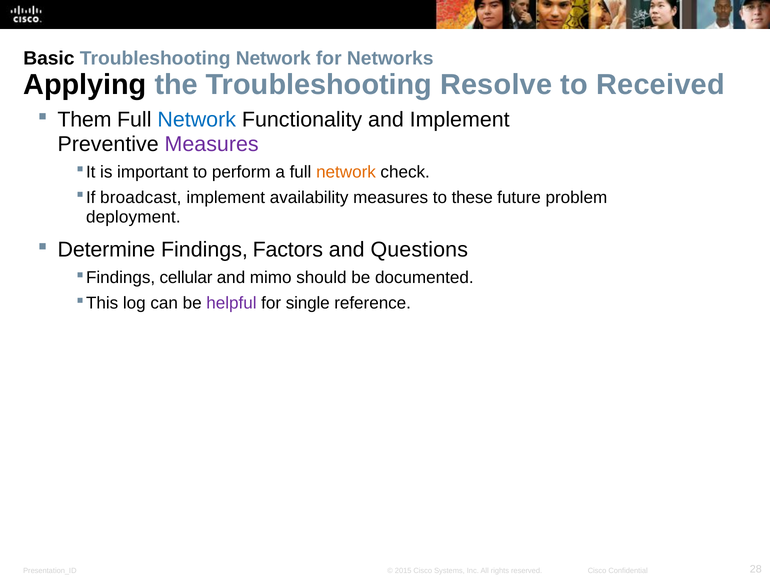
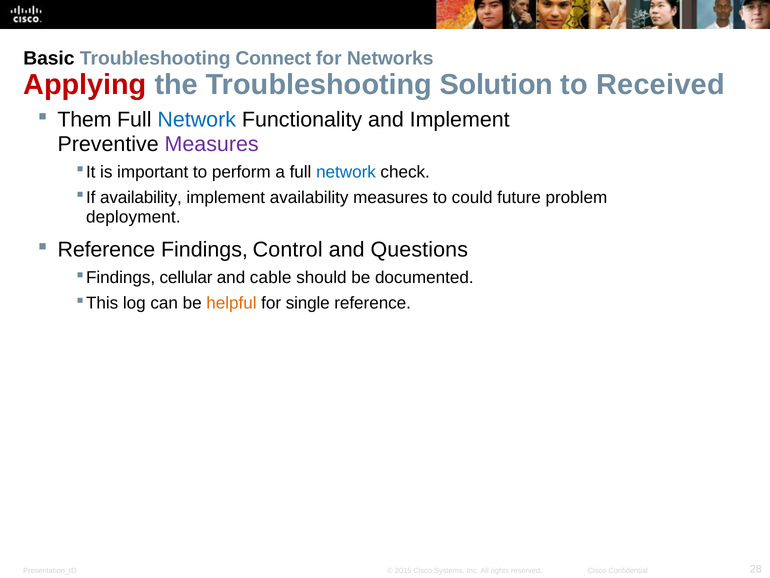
Troubleshooting Network: Network -> Connect
Applying colour: black -> red
Resolve: Resolve -> Solution
network at (346, 172) colour: orange -> blue
broadcast at (141, 197): broadcast -> availability
these: these -> could
Determine at (106, 250): Determine -> Reference
Factors: Factors -> Control
mimo: mimo -> cable
helpful colour: purple -> orange
